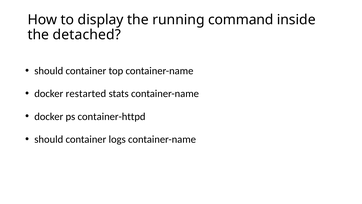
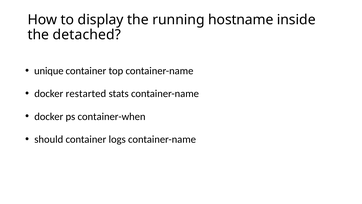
command: command -> hostname
should at (49, 71): should -> unique
container-httpd: container-httpd -> container-when
